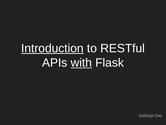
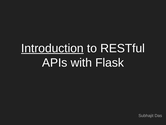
with underline: present -> none
